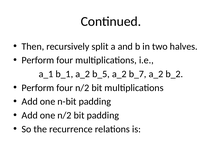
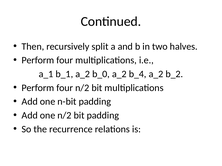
b_5: b_5 -> b_0
b_7: b_7 -> b_4
